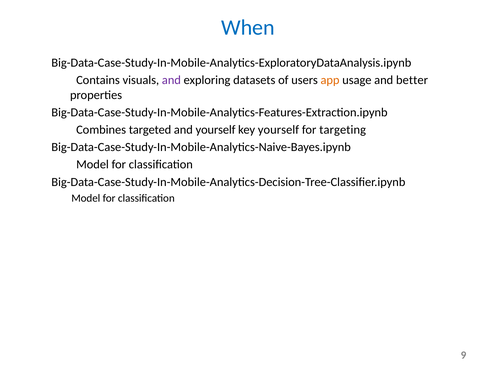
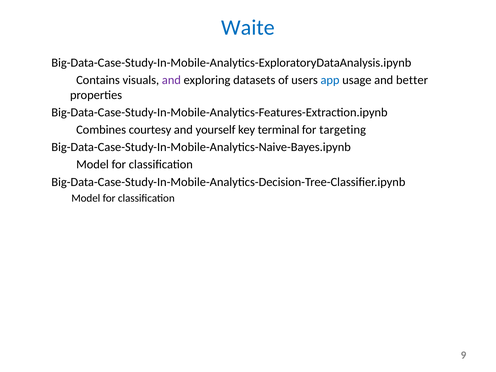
When: When -> Waite
app colour: orange -> blue
targeted: targeted -> courtesy
key yourself: yourself -> terminal
